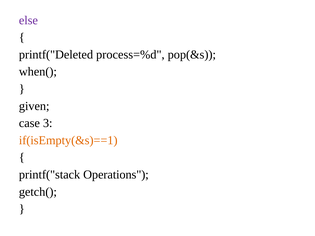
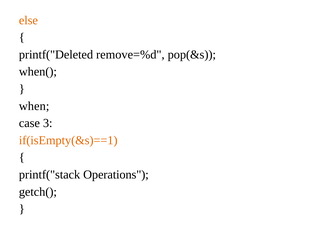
else colour: purple -> orange
process=%d: process=%d -> remove=%d
given: given -> when
